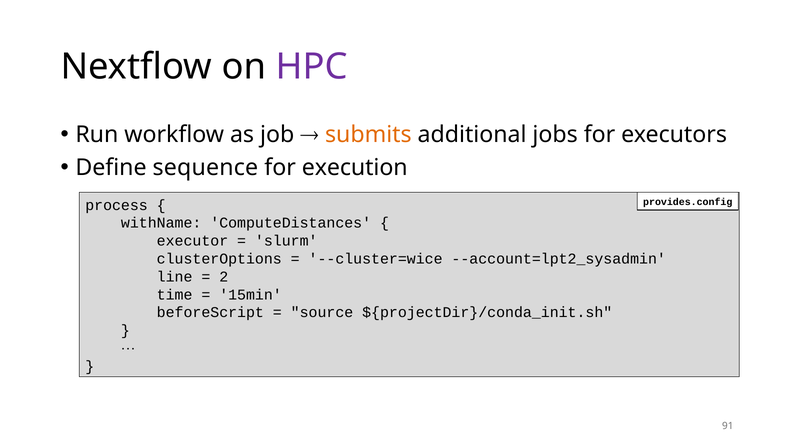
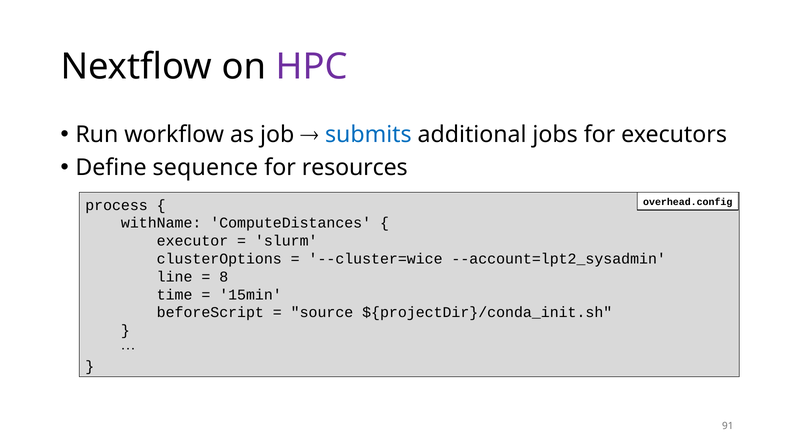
submits colour: orange -> blue
execution: execution -> resources
provides.config: provides.config -> overhead.config
2: 2 -> 8
